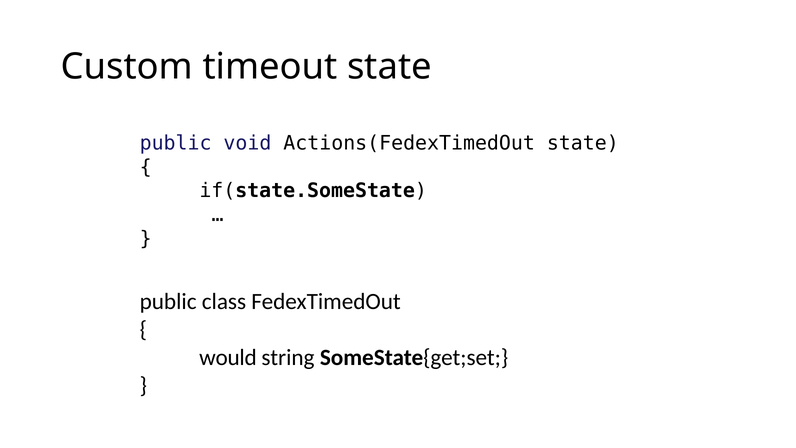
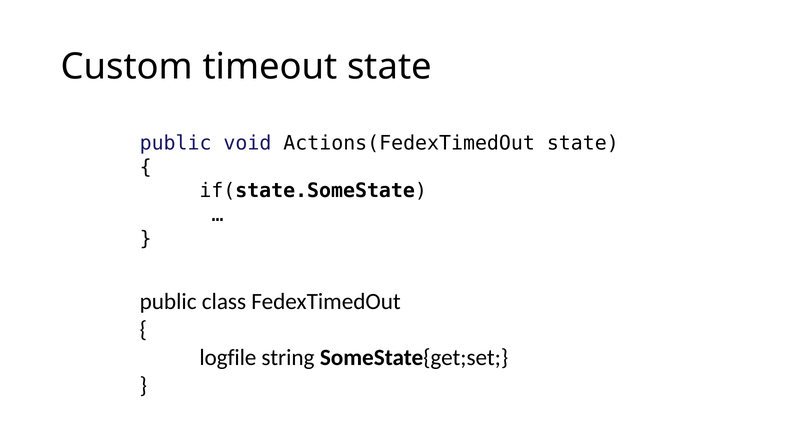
would: would -> logfile
